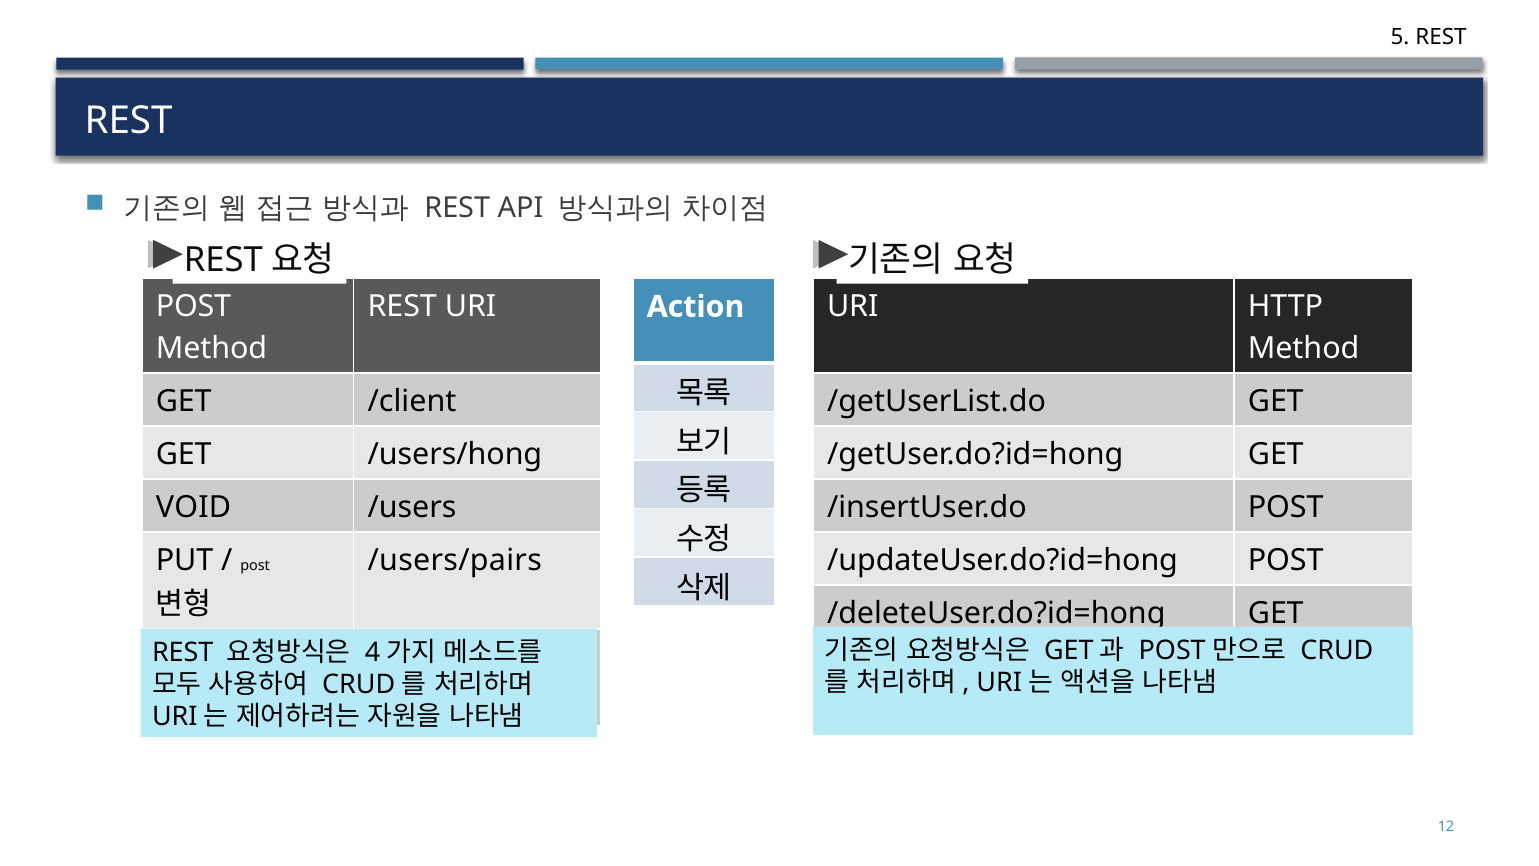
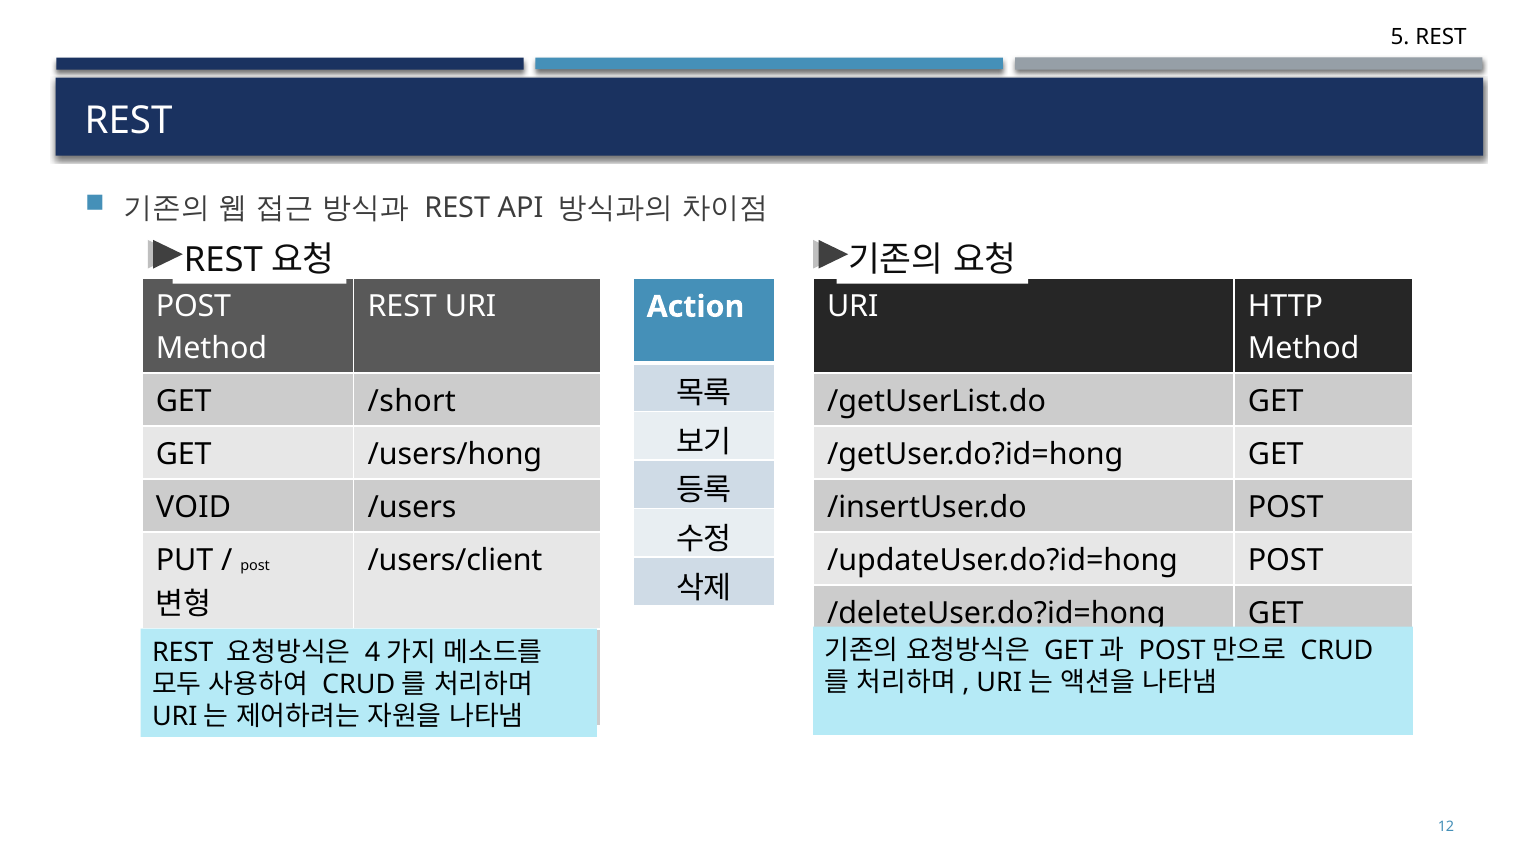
/client: /client -> /short
/users/pairs: /users/pairs -> /users/client
